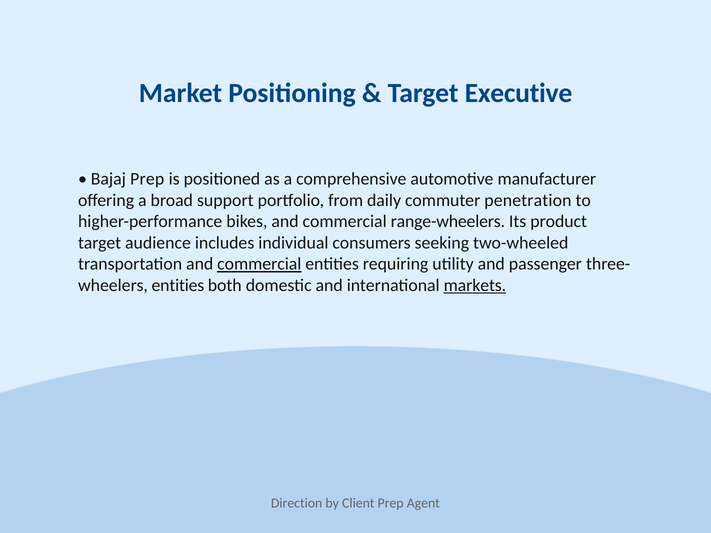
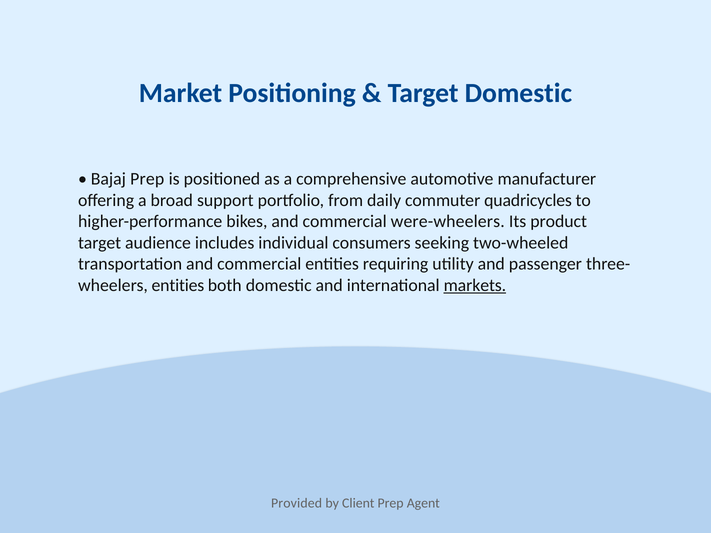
Target Executive: Executive -> Domestic
penetration: penetration -> quadricycles
range-wheelers: range-wheelers -> were-wheelers
commercial at (259, 264) underline: present -> none
Direction: Direction -> Provided
